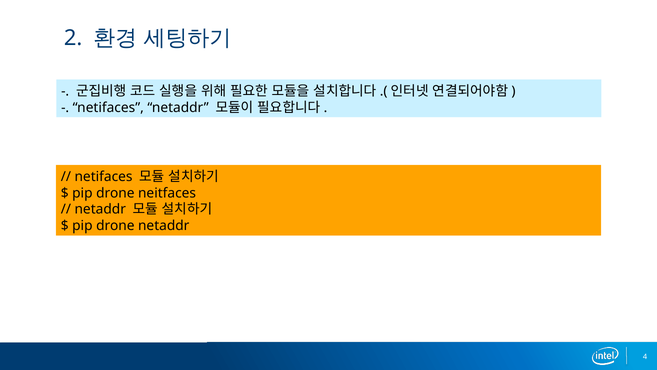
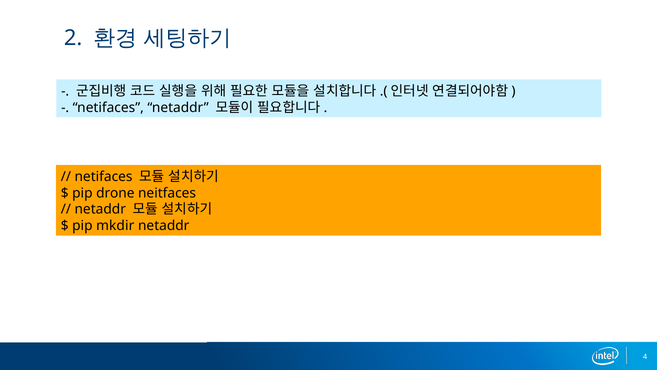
drone at (115, 226): drone -> mkdir
